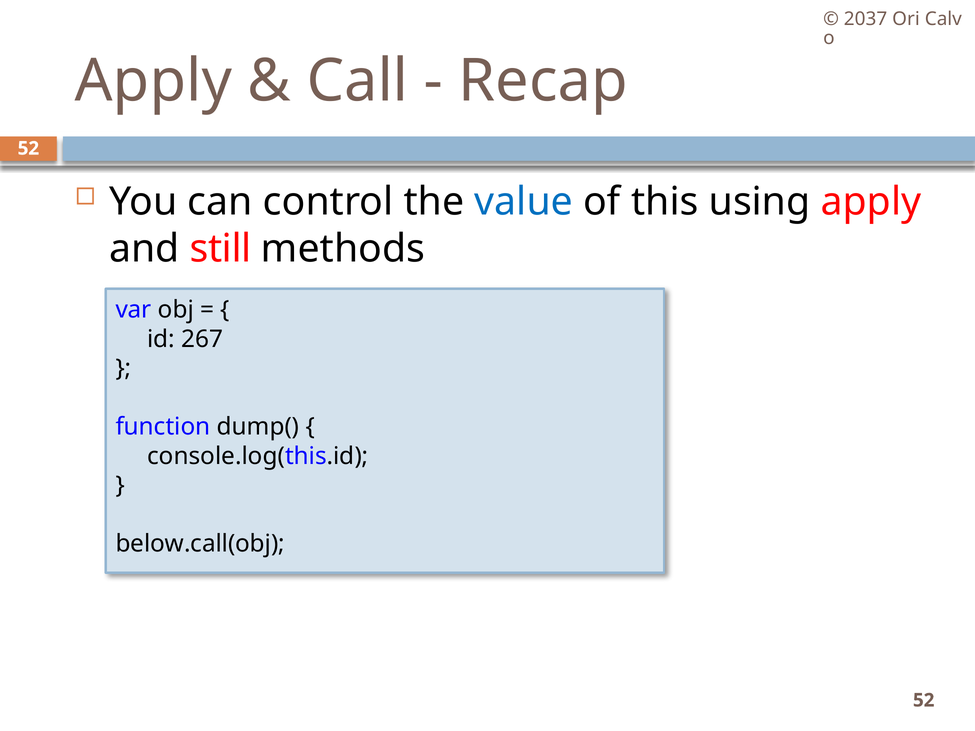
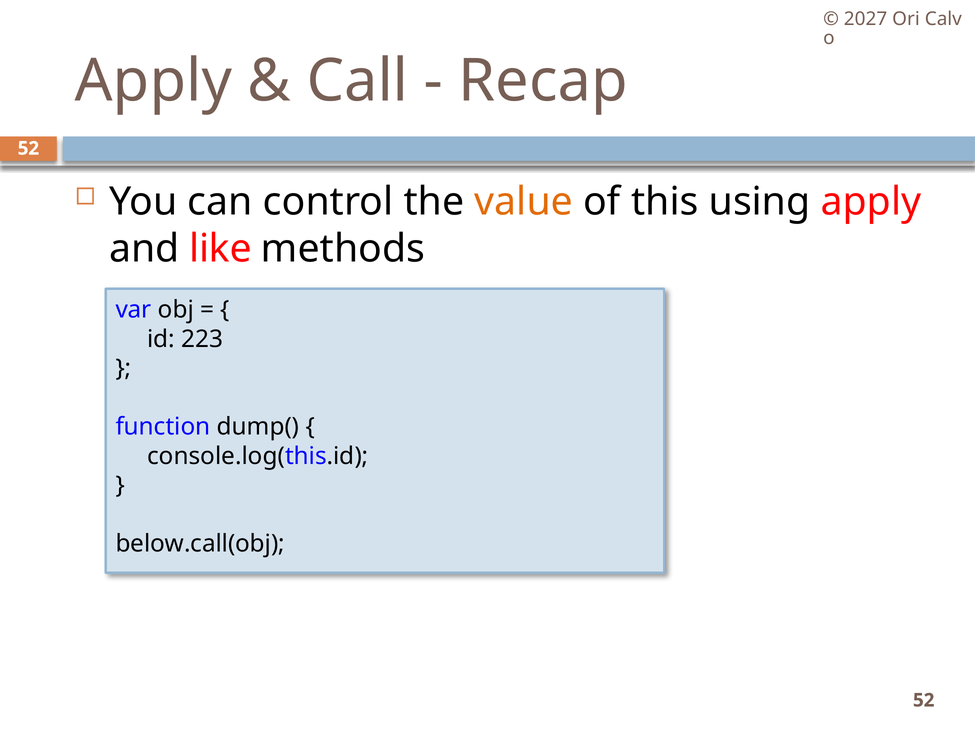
2037: 2037 -> 2027
value colour: blue -> orange
still: still -> like
267: 267 -> 223
